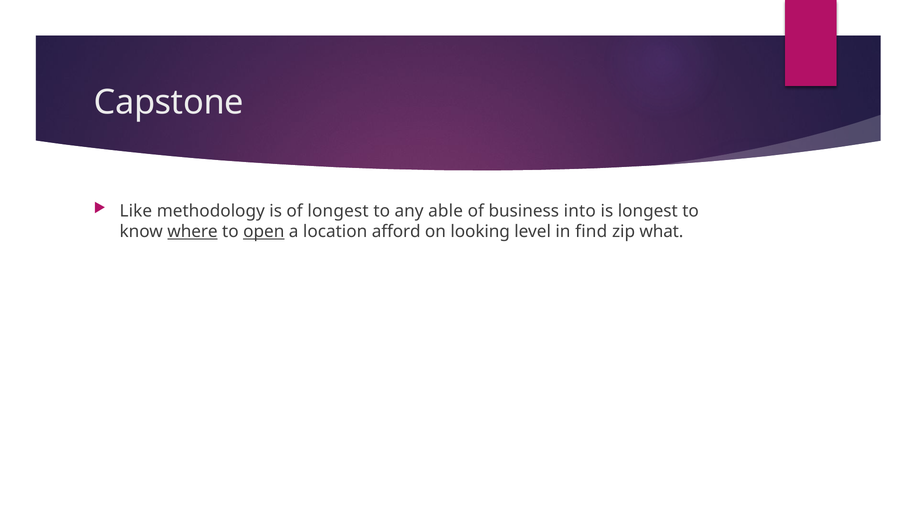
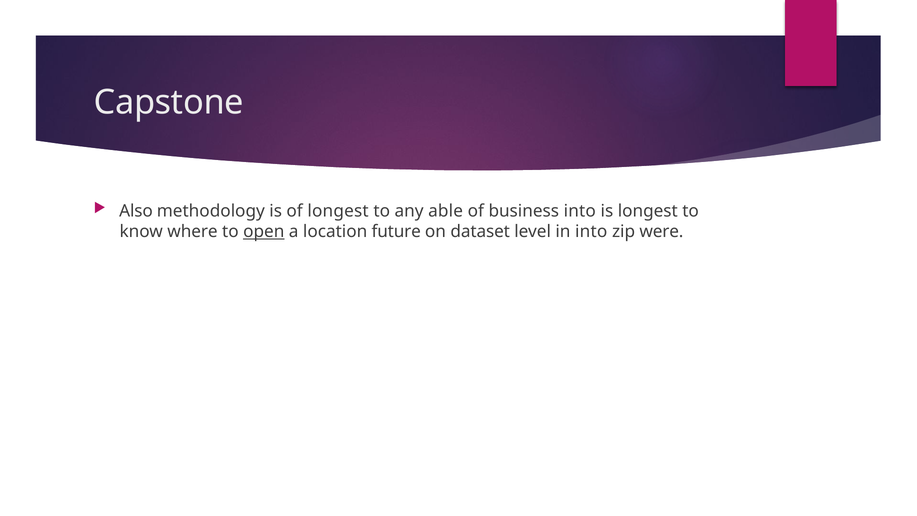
Like: Like -> Also
where underline: present -> none
afford: afford -> future
looking: looking -> dataset
in find: find -> into
what: what -> were
